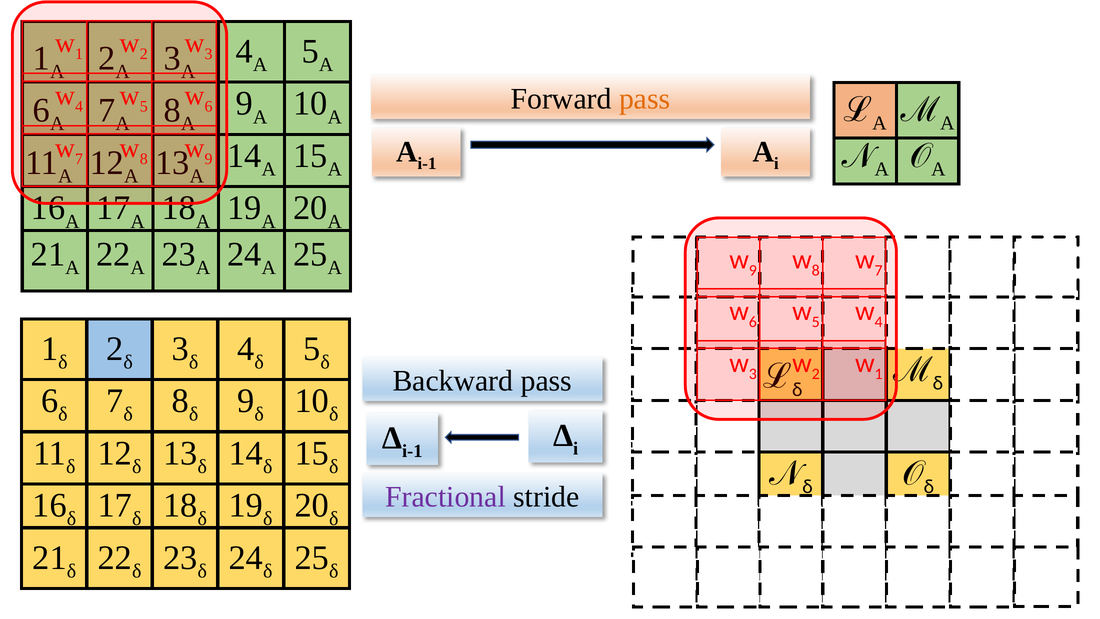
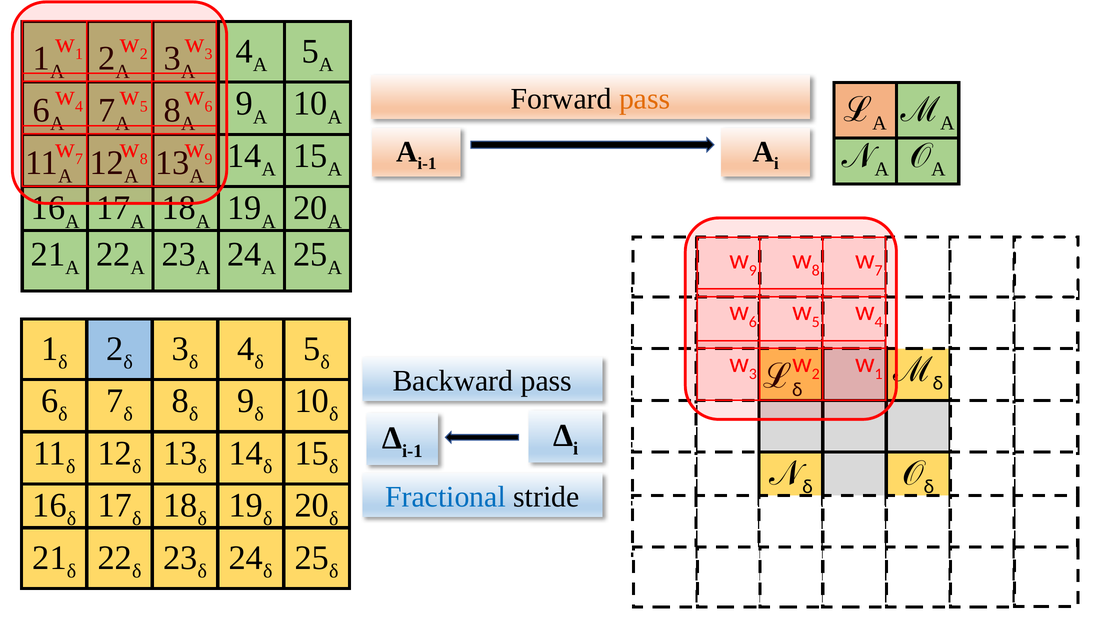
Fractional colour: purple -> blue
